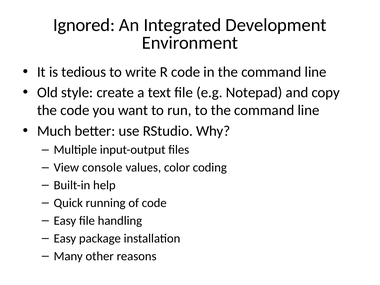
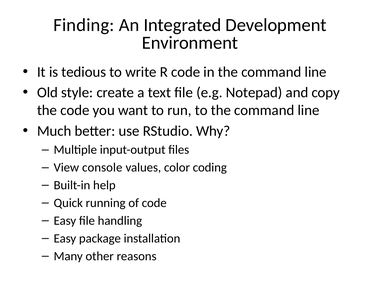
Ignored: Ignored -> Finding
